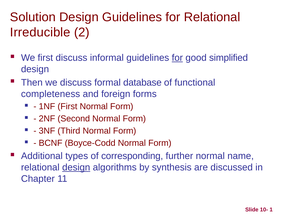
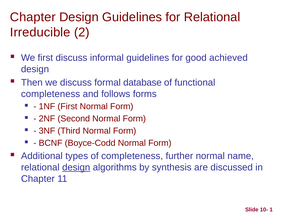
Solution at (33, 17): Solution -> Chapter
for at (177, 58) underline: present -> none
simplified: simplified -> achieved
foreign: foreign -> follows
of corresponding: corresponding -> completeness
